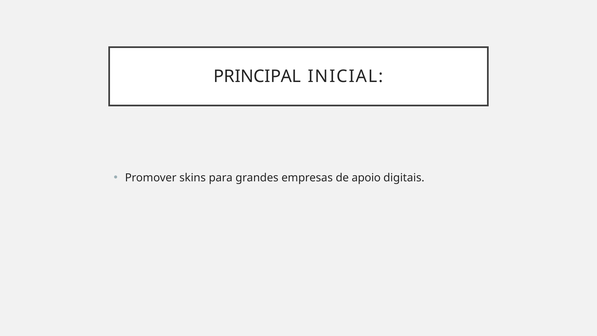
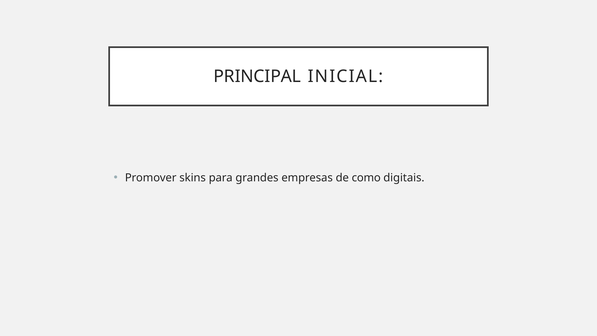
apoio: apoio -> como
